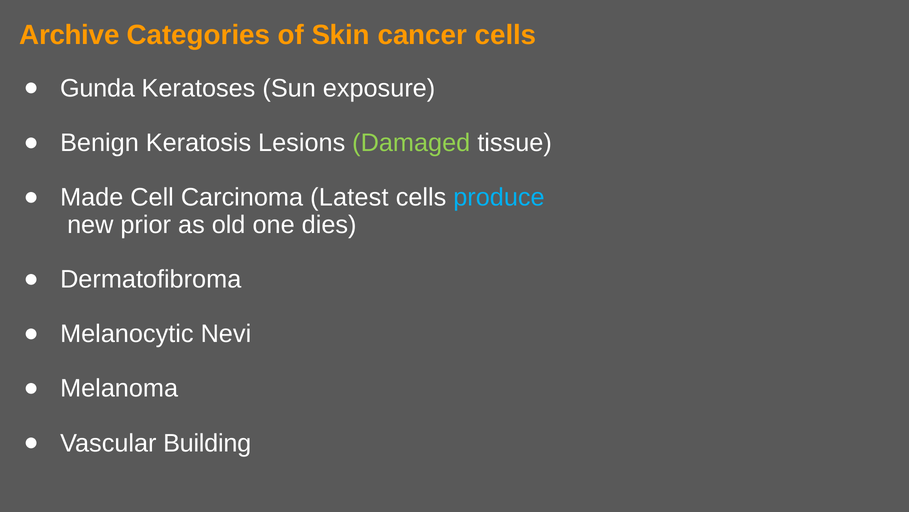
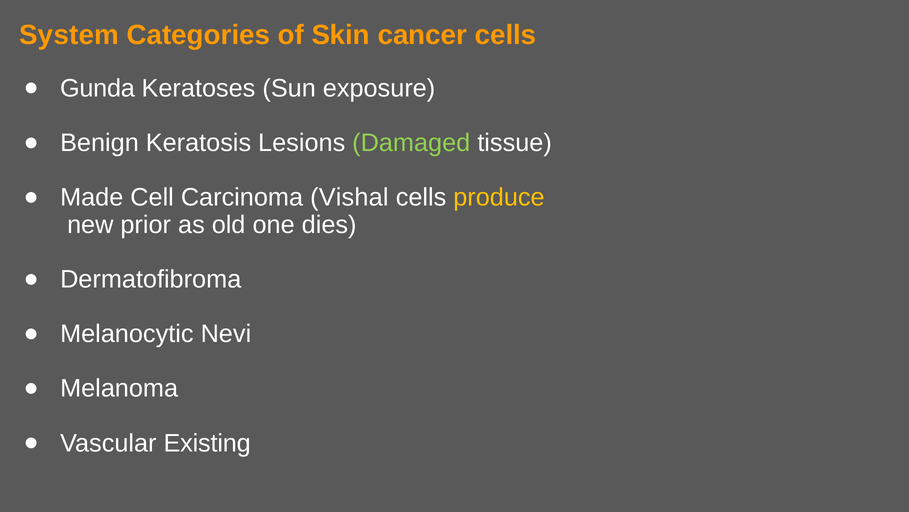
Archive: Archive -> System
Latest: Latest -> Vishal
produce colour: light blue -> yellow
Building: Building -> Existing
